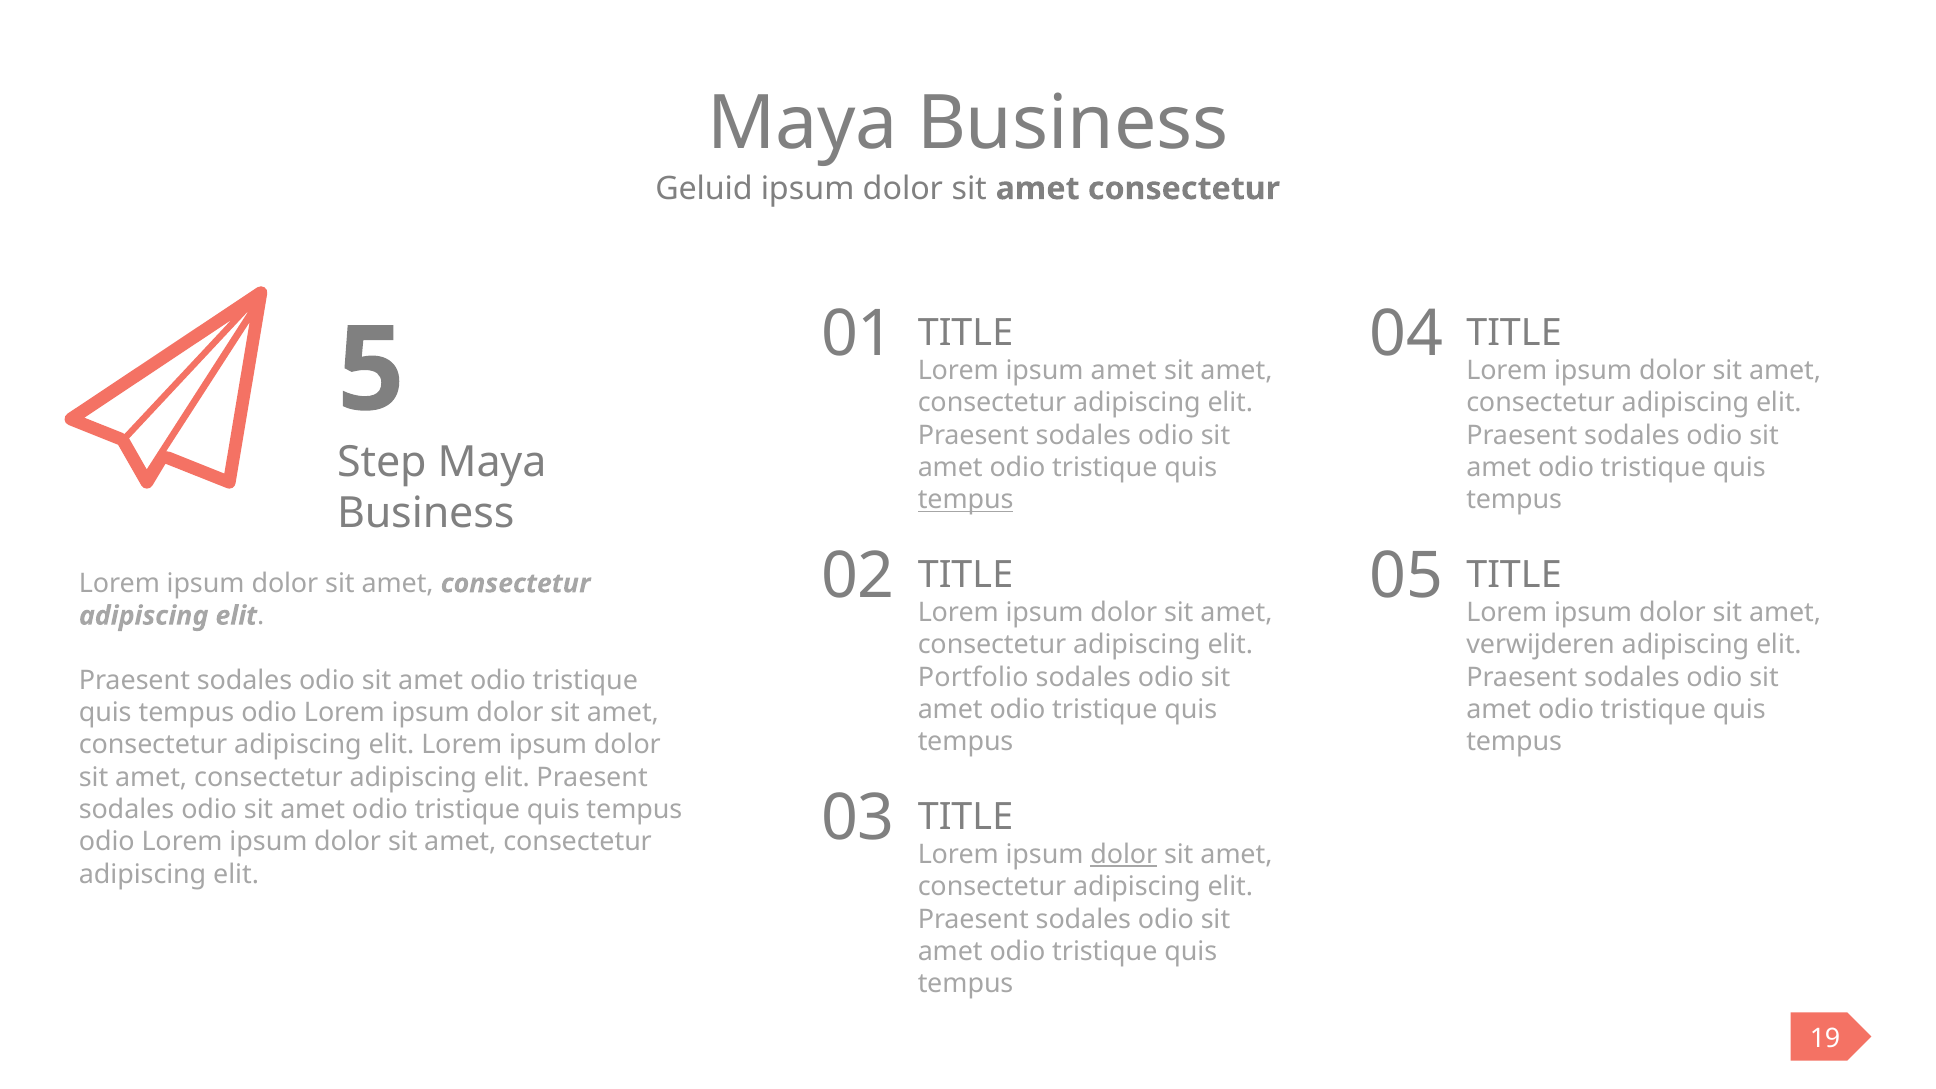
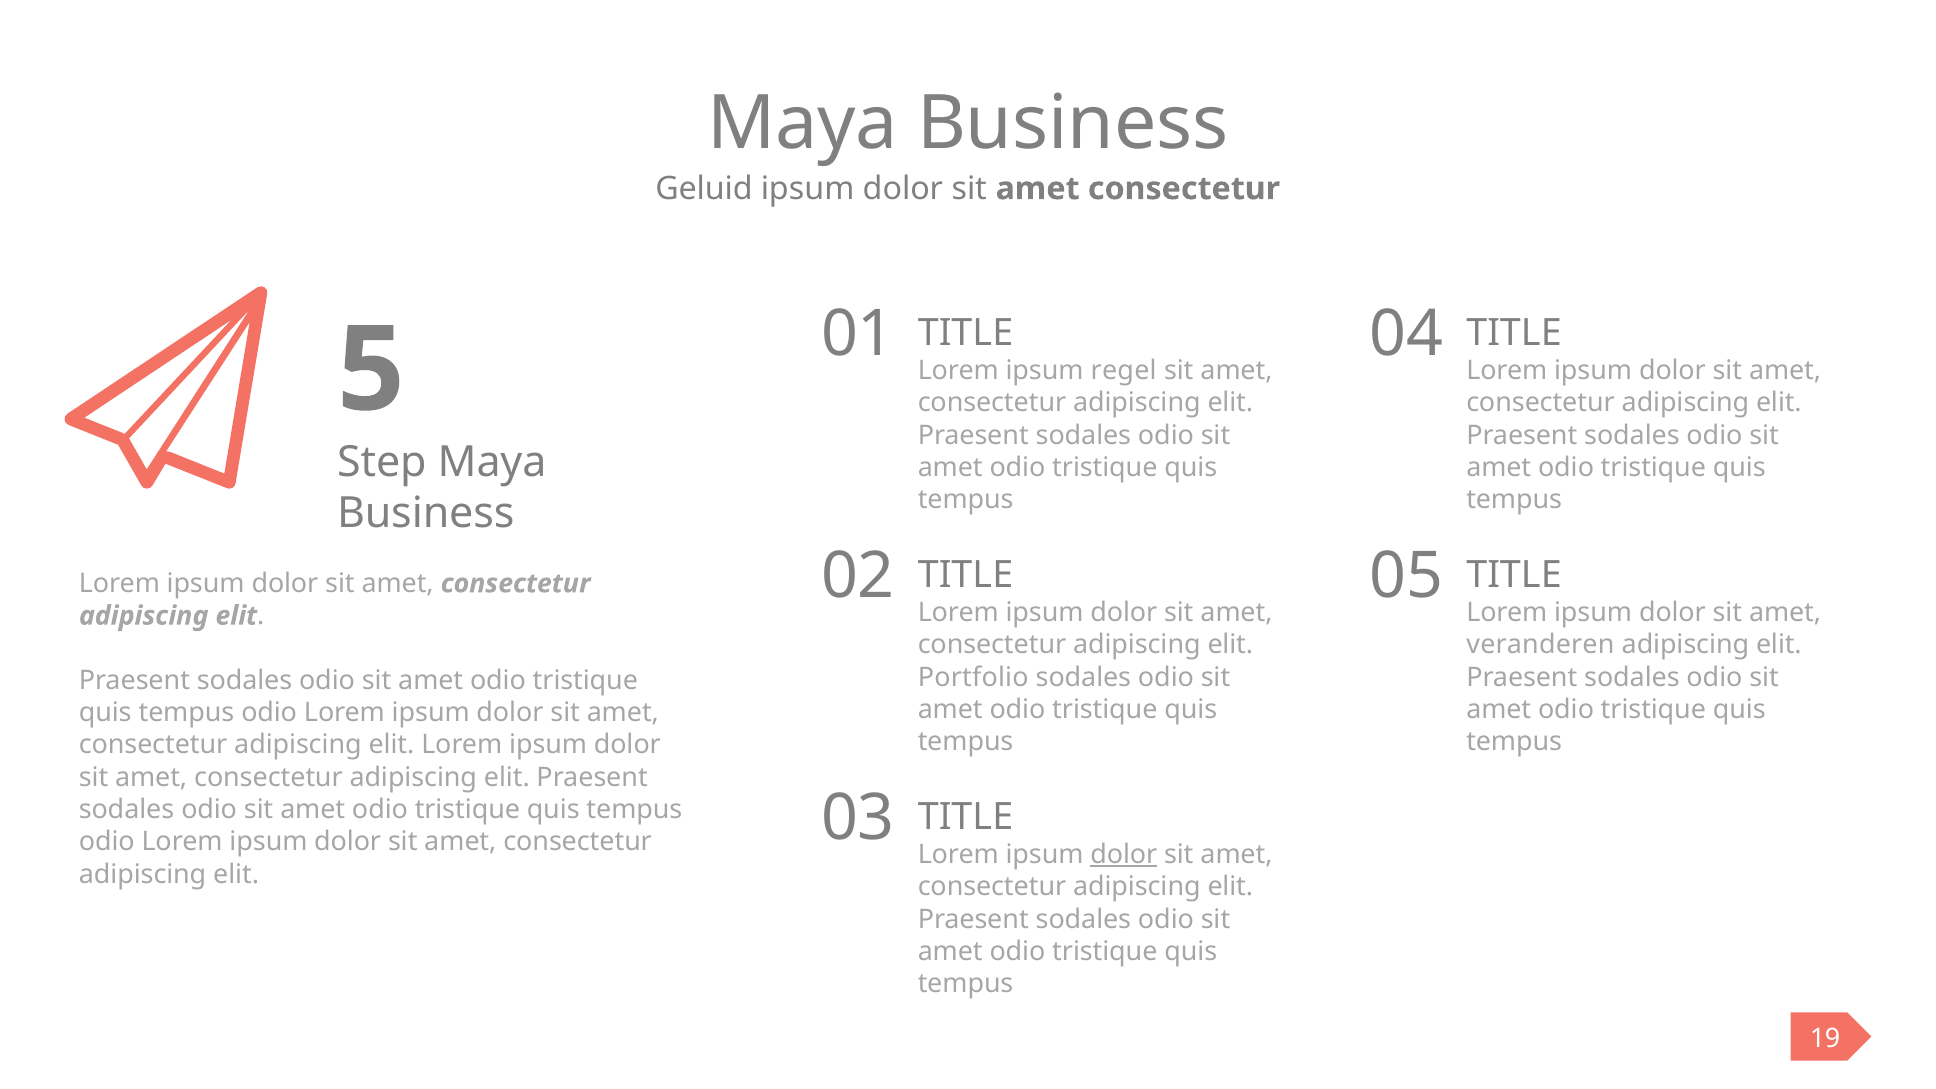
ipsum amet: amet -> regel
tempus at (966, 500) underline: present -> none
verwijderen: verwijderen -> veranderen
